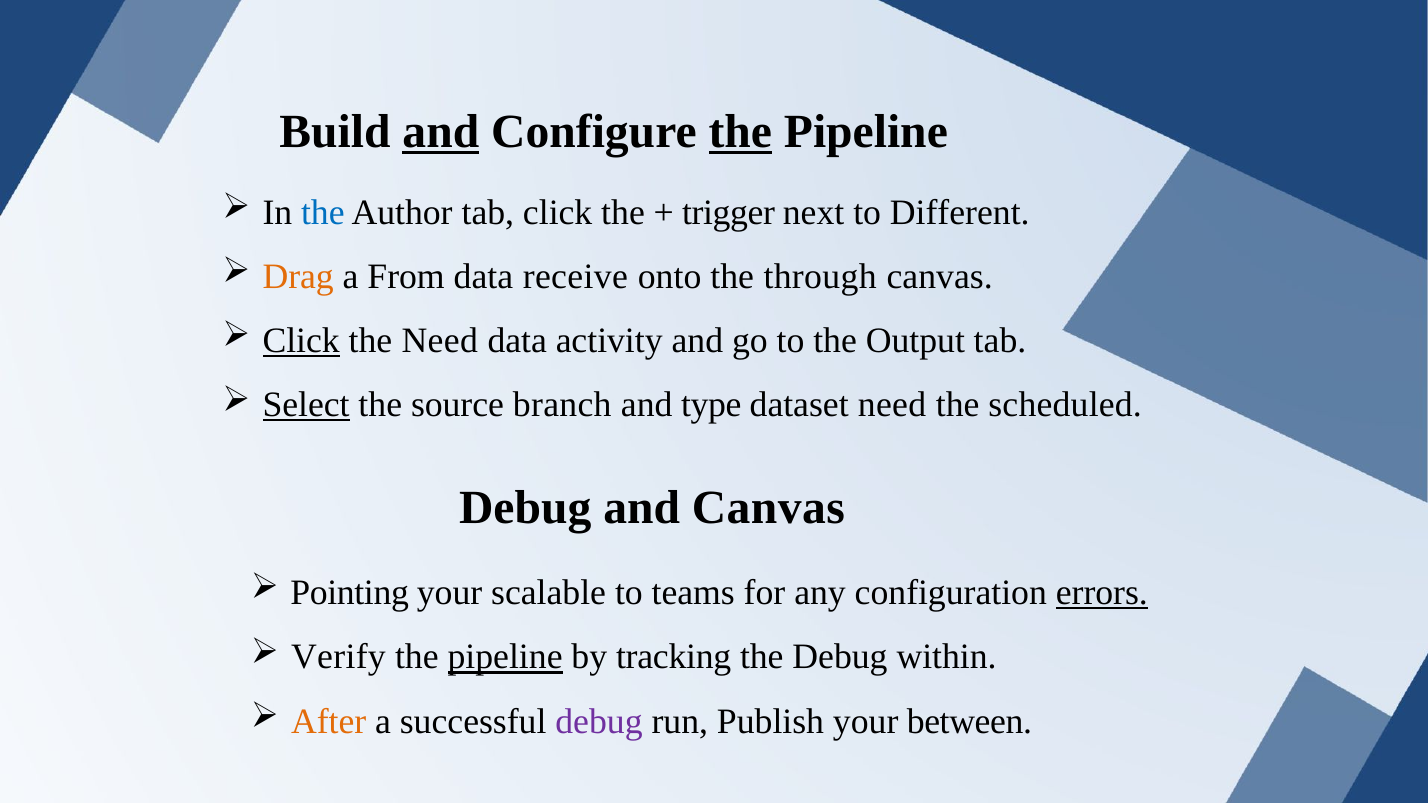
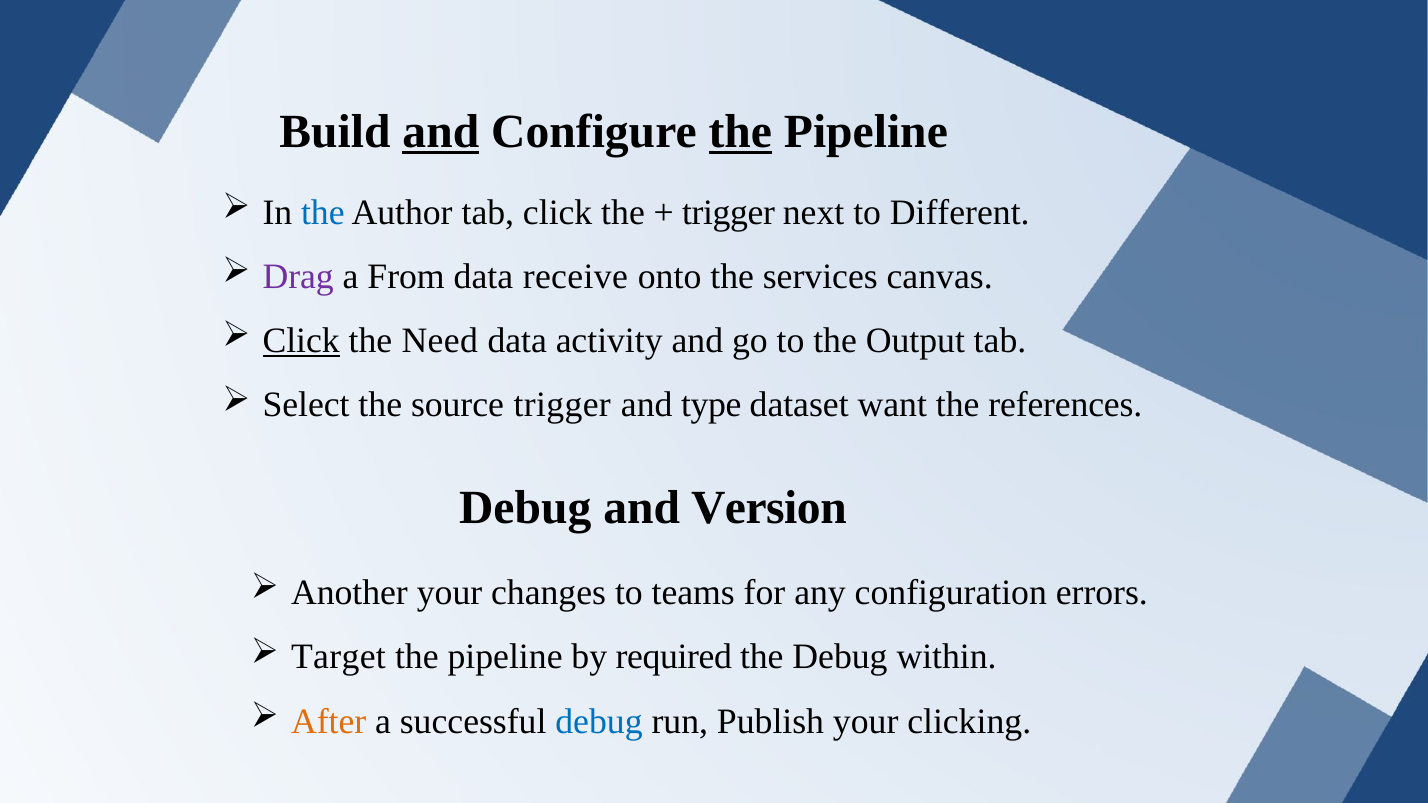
Drag colour: orange -> purple
through: through -> services
Select underline: present -> none
source branch: branch -> trigger
dataset need: need -> want
scheduled: scheduled -> references
and Canvas: Canvas -> Version
Pointing: Pointing -> Another
scalable: scalable -> changes
errors underline: present -> none
Verify: Verify -> Target
pipeline at (505, 657) underline: present -> none
tracking: tracking -> required
debug at (599, 722) colour: purple -> blue
between: between -> clicking
